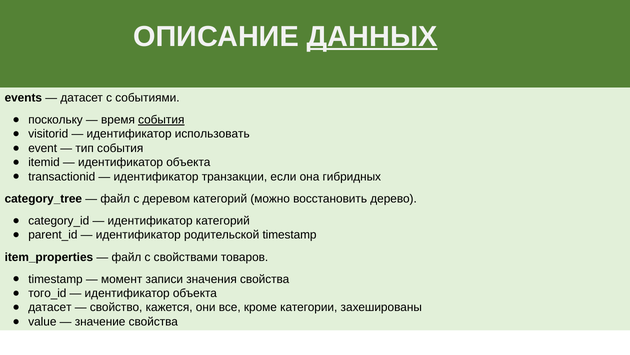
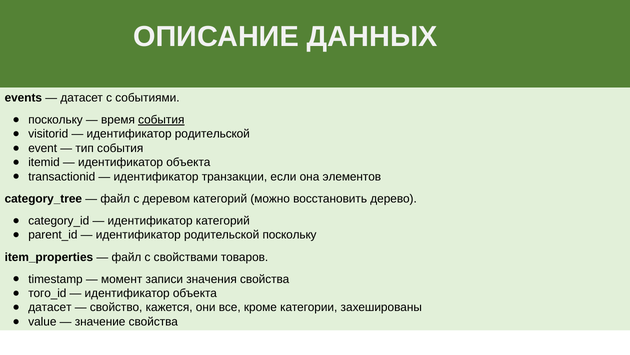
ДАННЫХ underline: present -> none
использовать at (212, 134): использовать -> родительской
гибридных: гибридных -> элементов
родительской timestamp: timestamp -> поскольку
